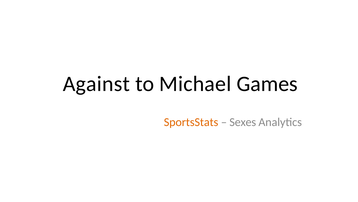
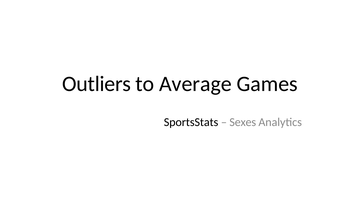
Against: Against -> Outliers
Michael: Michael -> Average
SportsStats colour: orange -> black
